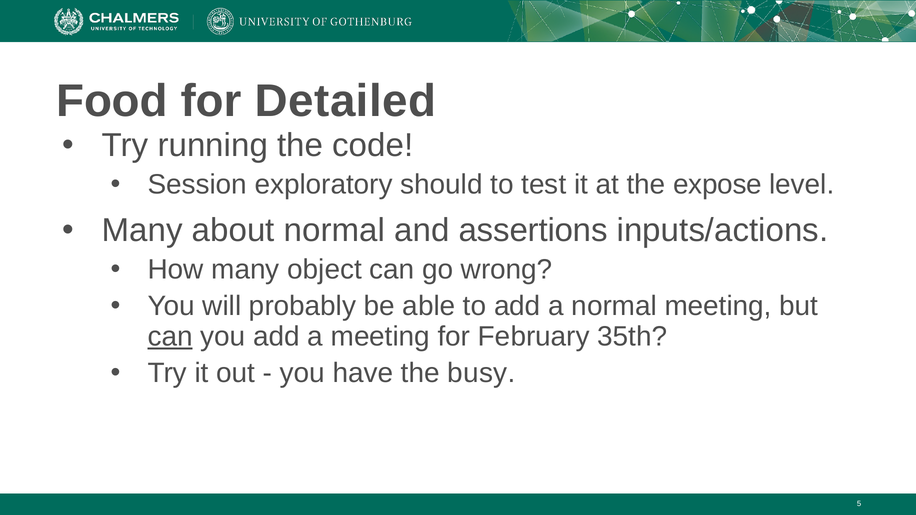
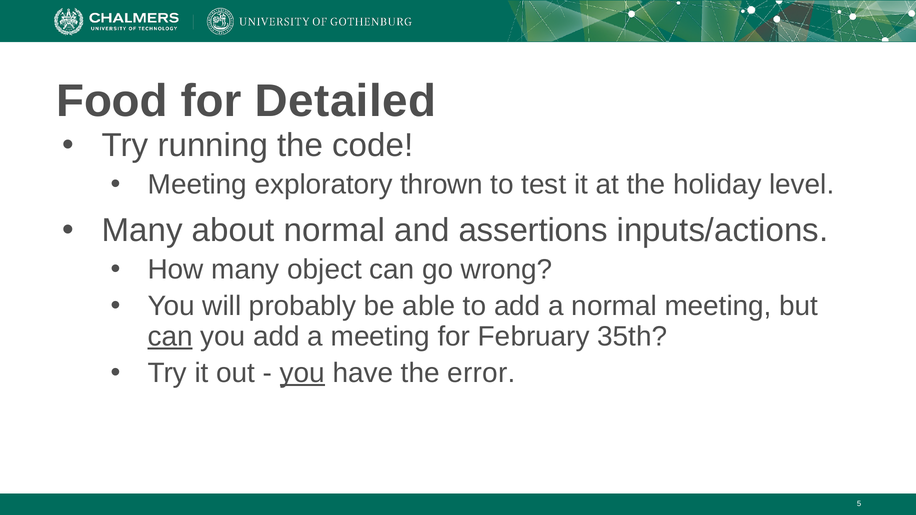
Session at (197, 185): Session -> Meeting
should: should -> thrown
expose: expose -> holiday
you at (302, 373) underline: none -> present
busy: busy -> error
